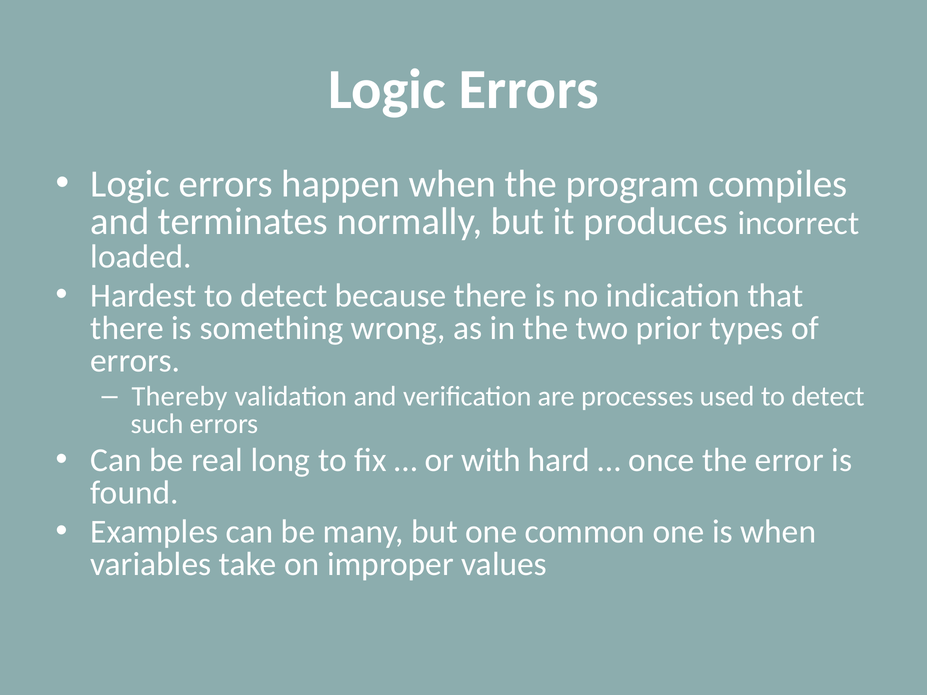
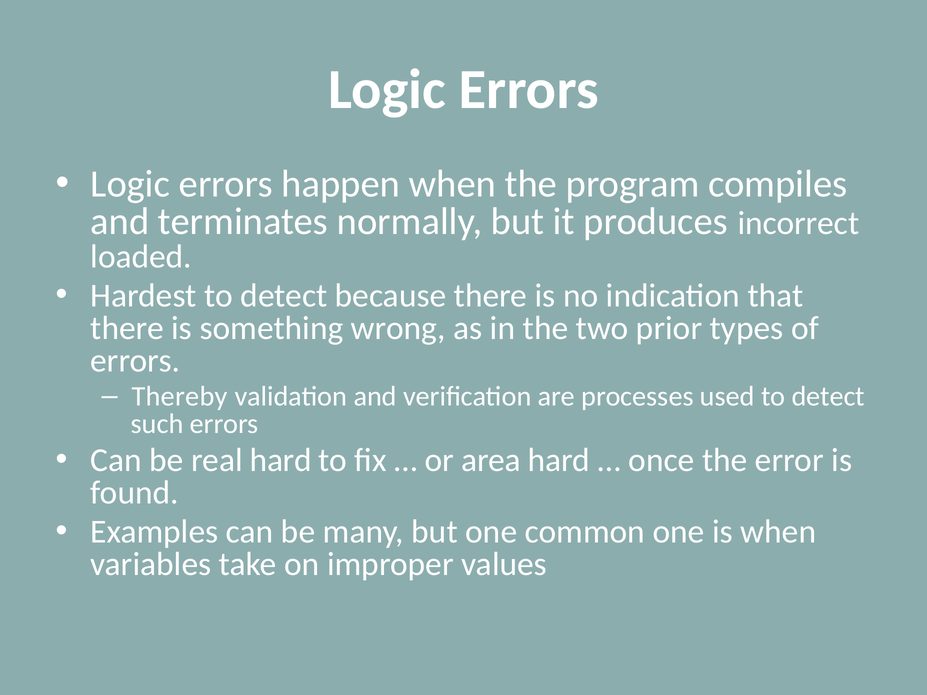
real long: long -> hard
with: with -> area
